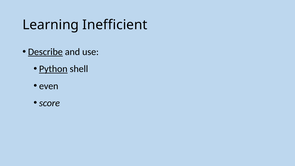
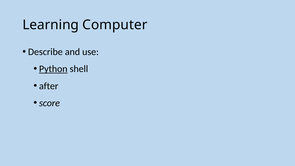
Inefficient: Inefficient -> Computer
Describe underline: present -> none
even: even -> after
